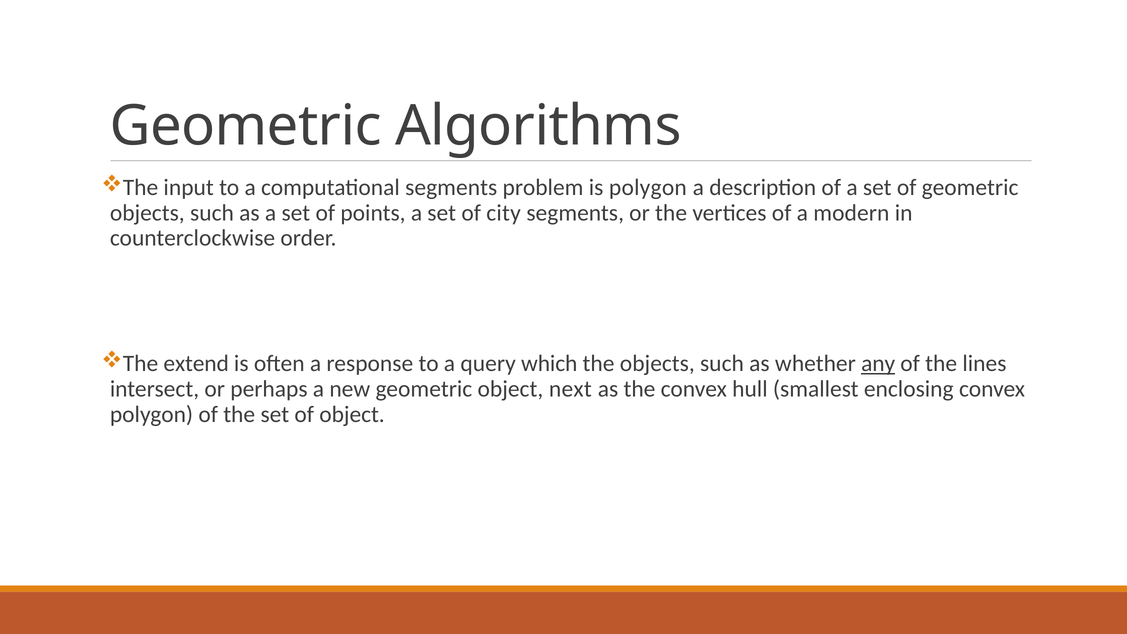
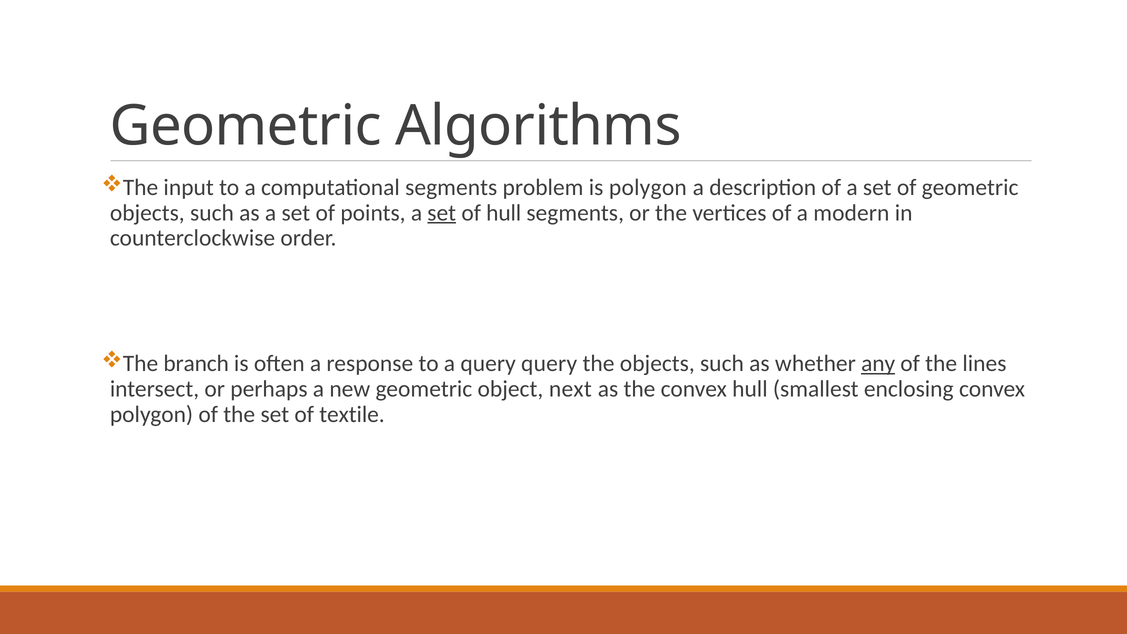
set at (442, 213) underline: none -> present
of city: city -> hull
extend: extend -> branch
query which: which -> query
of object: object -> textile
